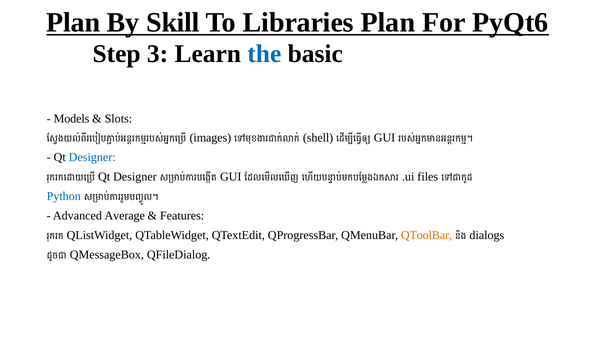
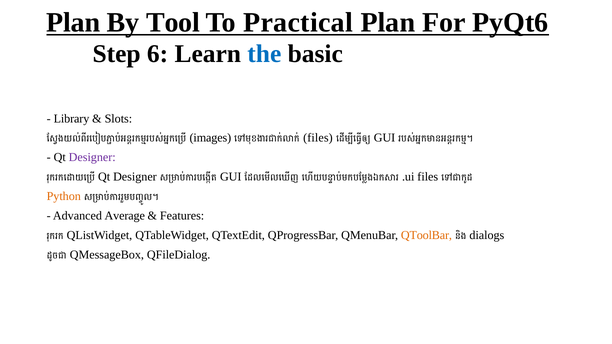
Skill: Skill -> Tool
Libraries: Libraries -> Practical
3: 3 -> 6
Models: Models -> Library
shell at (318, 138): shell -> files
Designer at (92, 158) colour: blue -> purple
Python colour: blue -> orange
